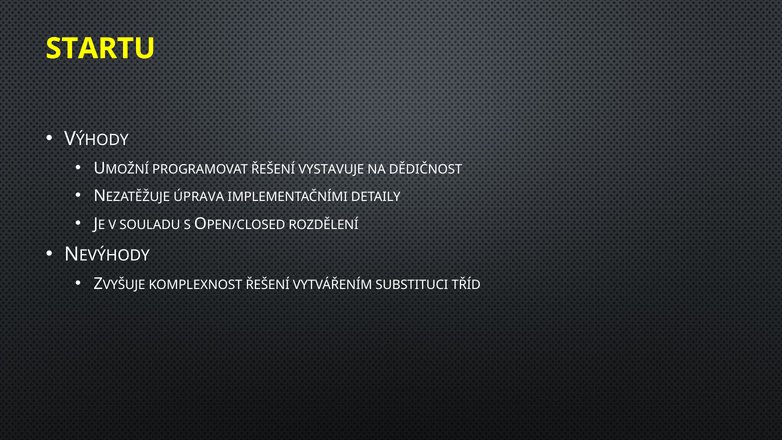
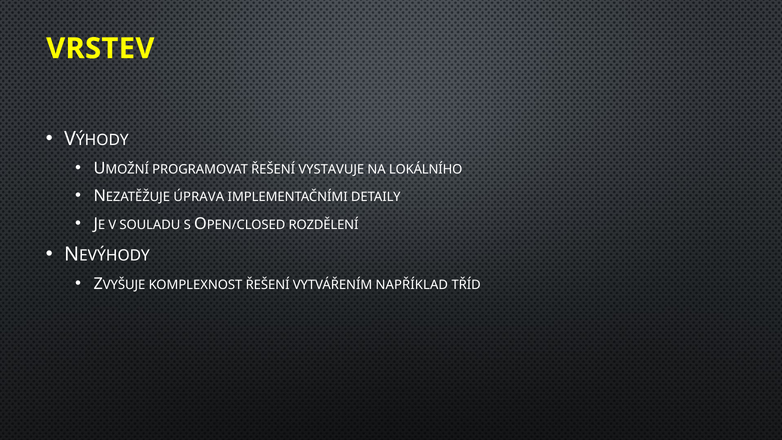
STARTU: STARTU -> VRSTEV
DĚDIČNOST: DĚDIČNOST -> LOKÁLNÍHO
SUBSTITUCI: SUBSTITUCI -> NAPŘÍKLAD
